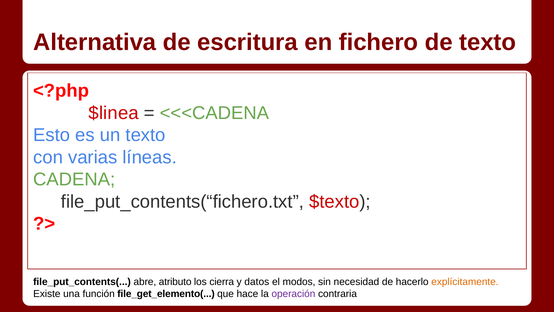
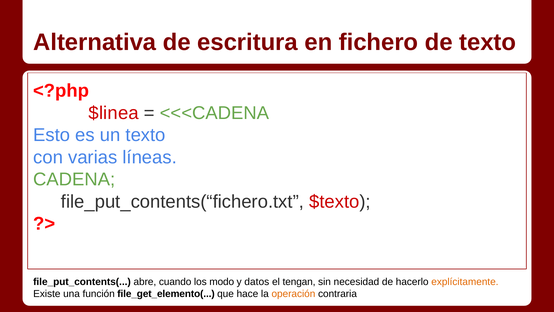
atributo: atributo -> cuando
cierra: cierra -> modo
modos: modos -> tengan
operación colour: purple -> orange
